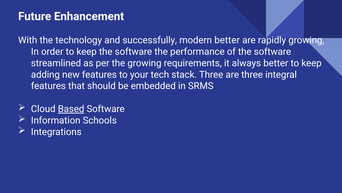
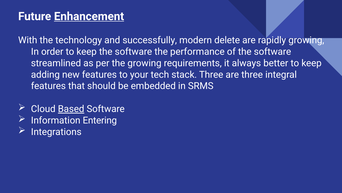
Enhancement underline: none -> present
modern better: better -> delete
Schools: Schools -> Entering
